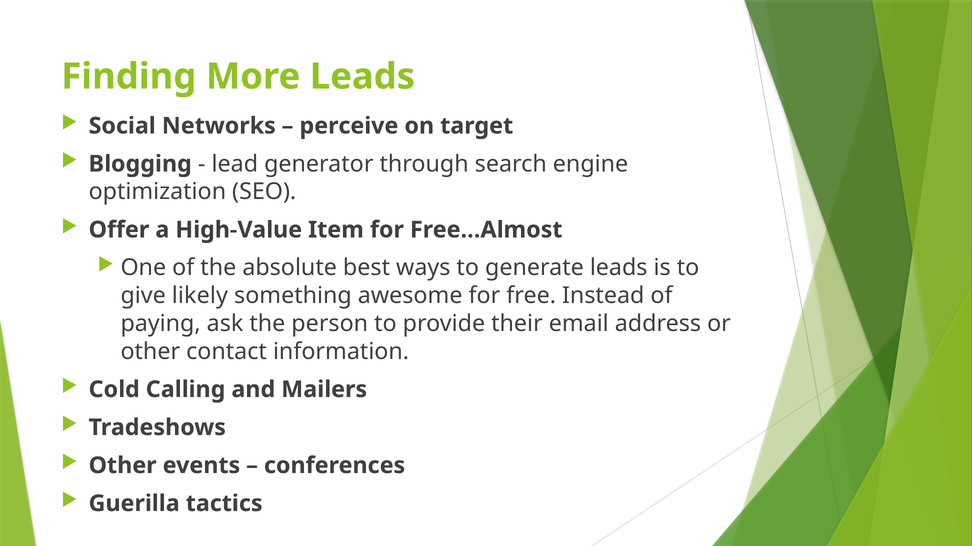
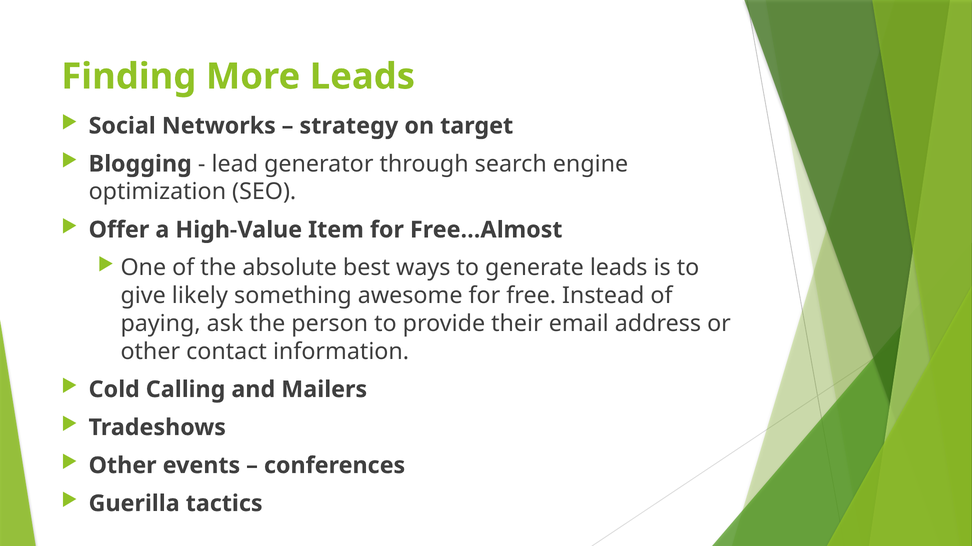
perceive: perceive -> strategy
